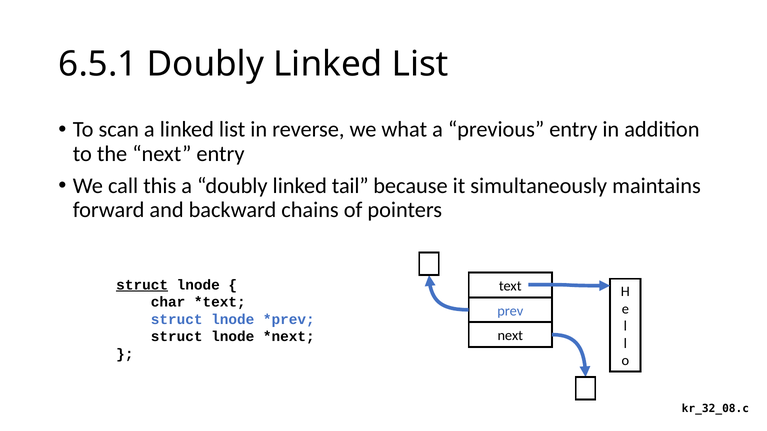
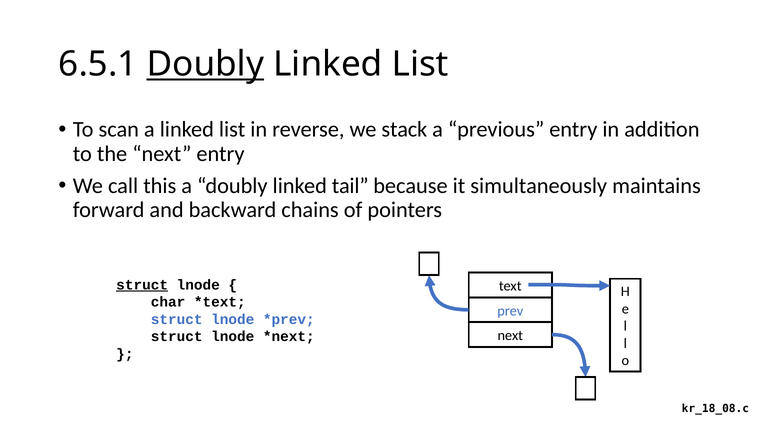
Doubly at (205, 64) underline: none -> present
what: what -> stack
kr_32_08.c: kr_32_08.c -> kr_18_08.c
